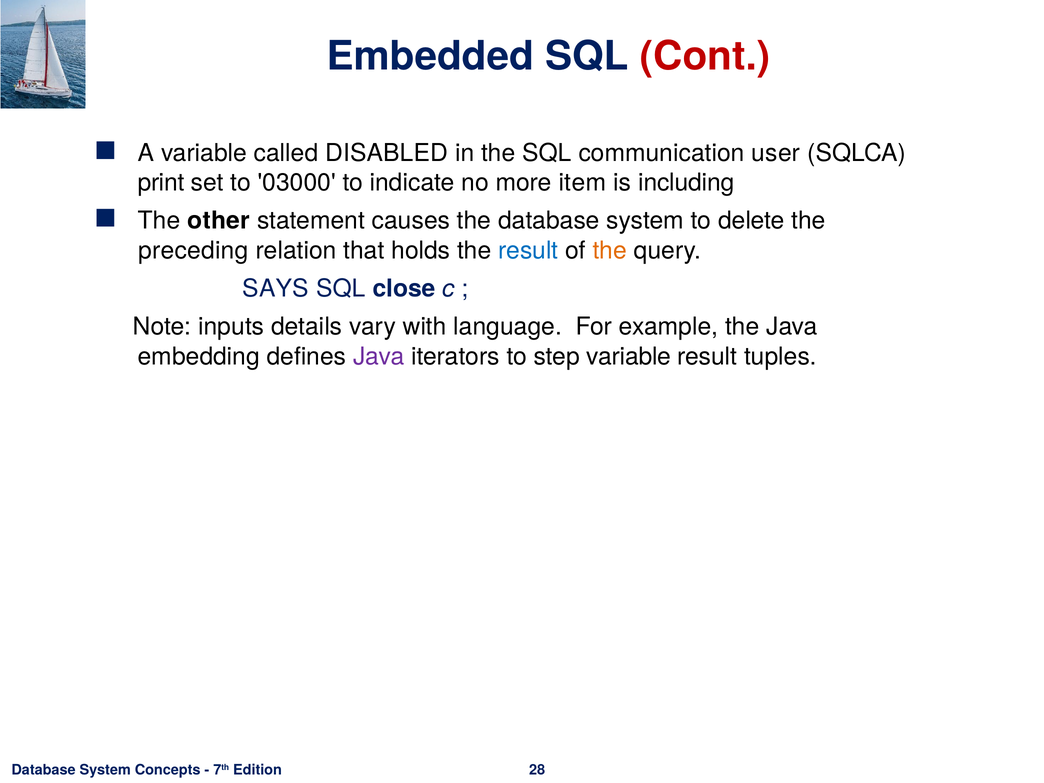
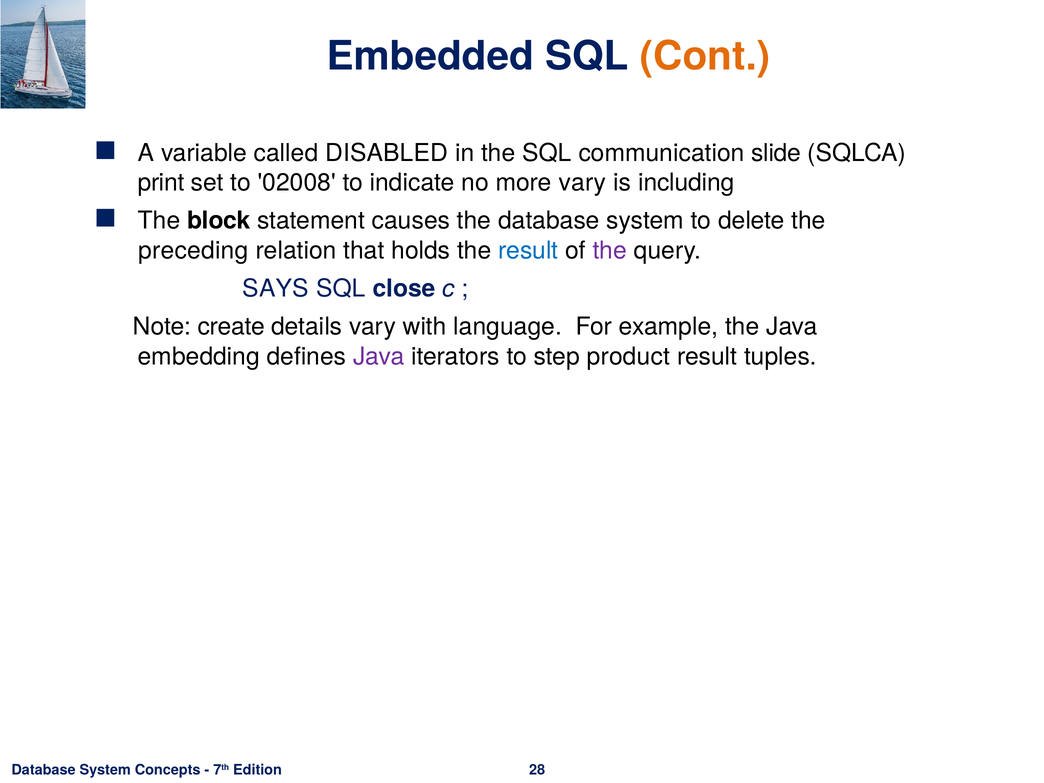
Cont colour: red -> orange
user: user -> slide
03000: 03000 -> 02008
more item: item -> vary
other: other -> block
the at (610, 250) colour: orange -> purple
inputs: inputs -> create
step variable: variable -> product
